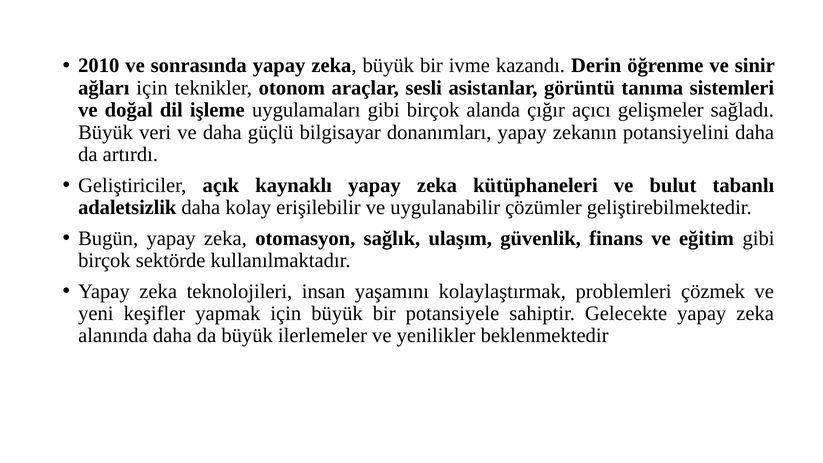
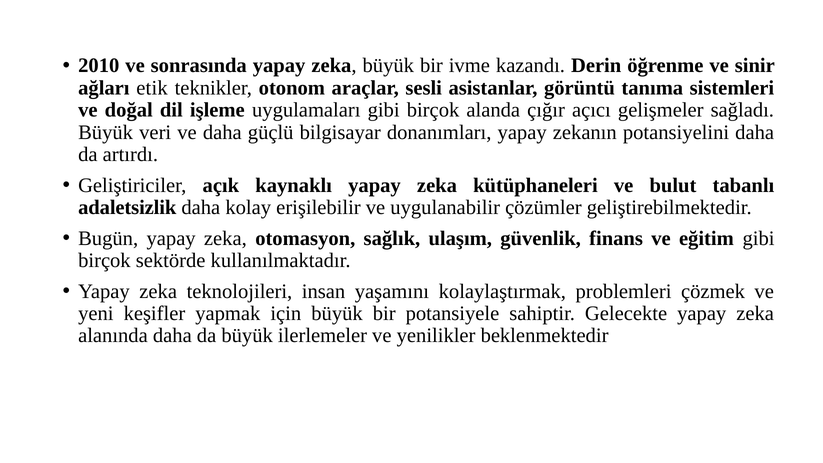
ağları için: için -> etik
